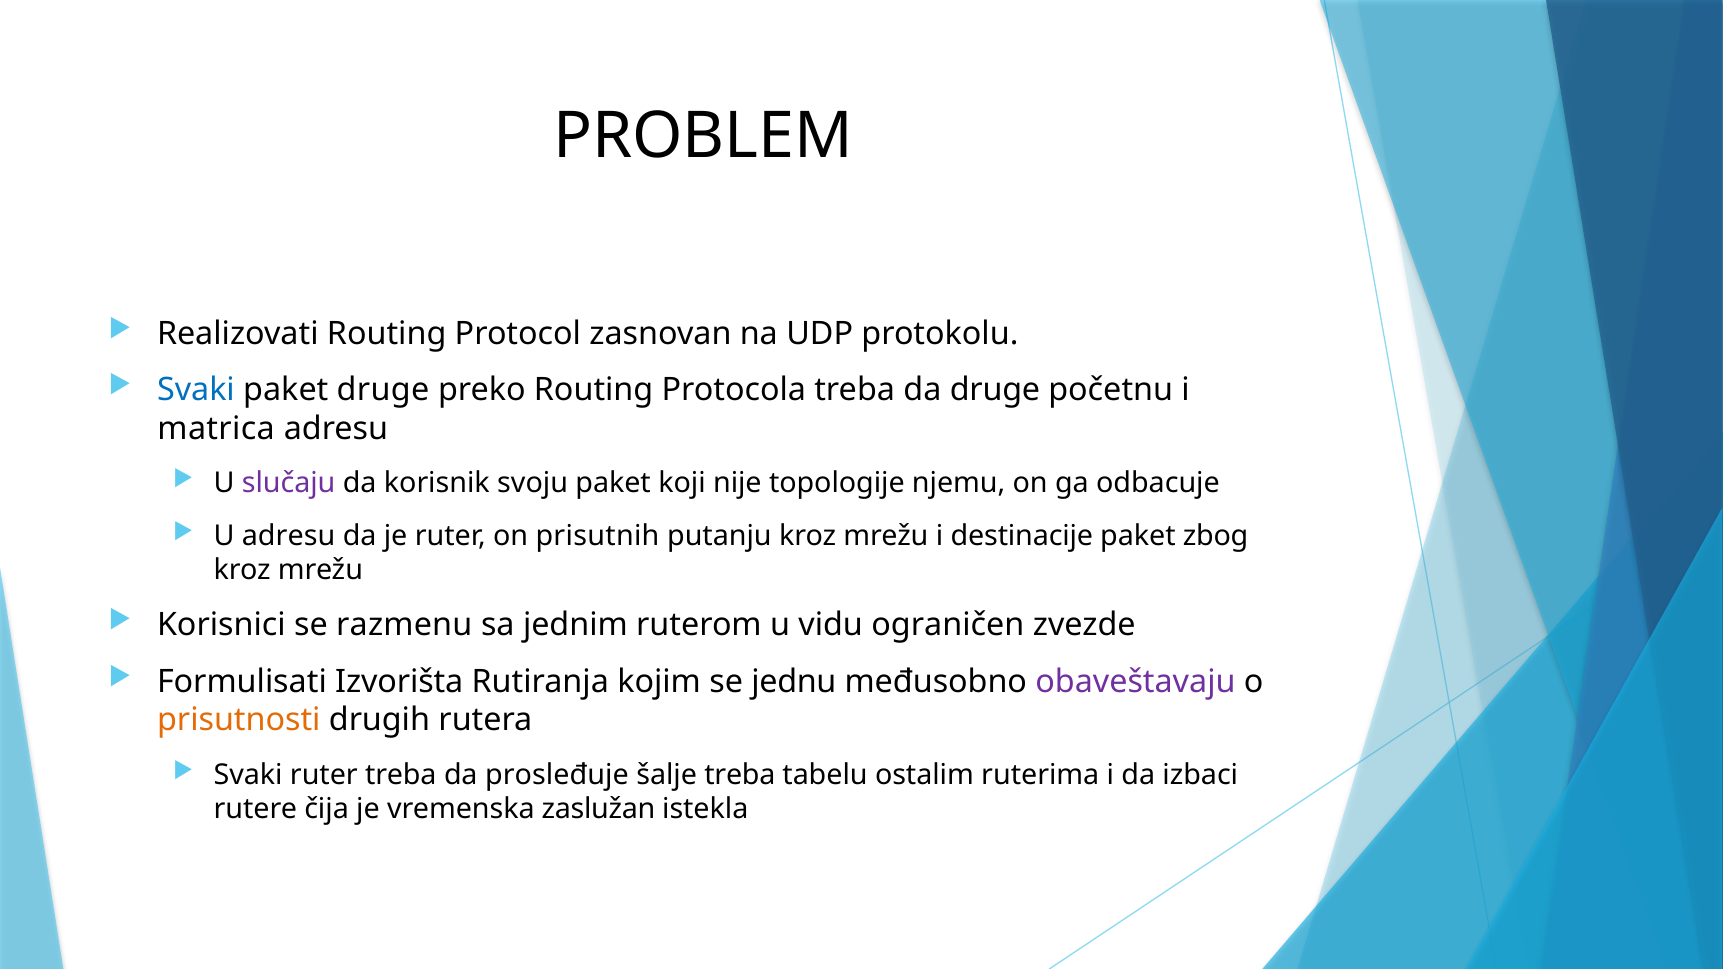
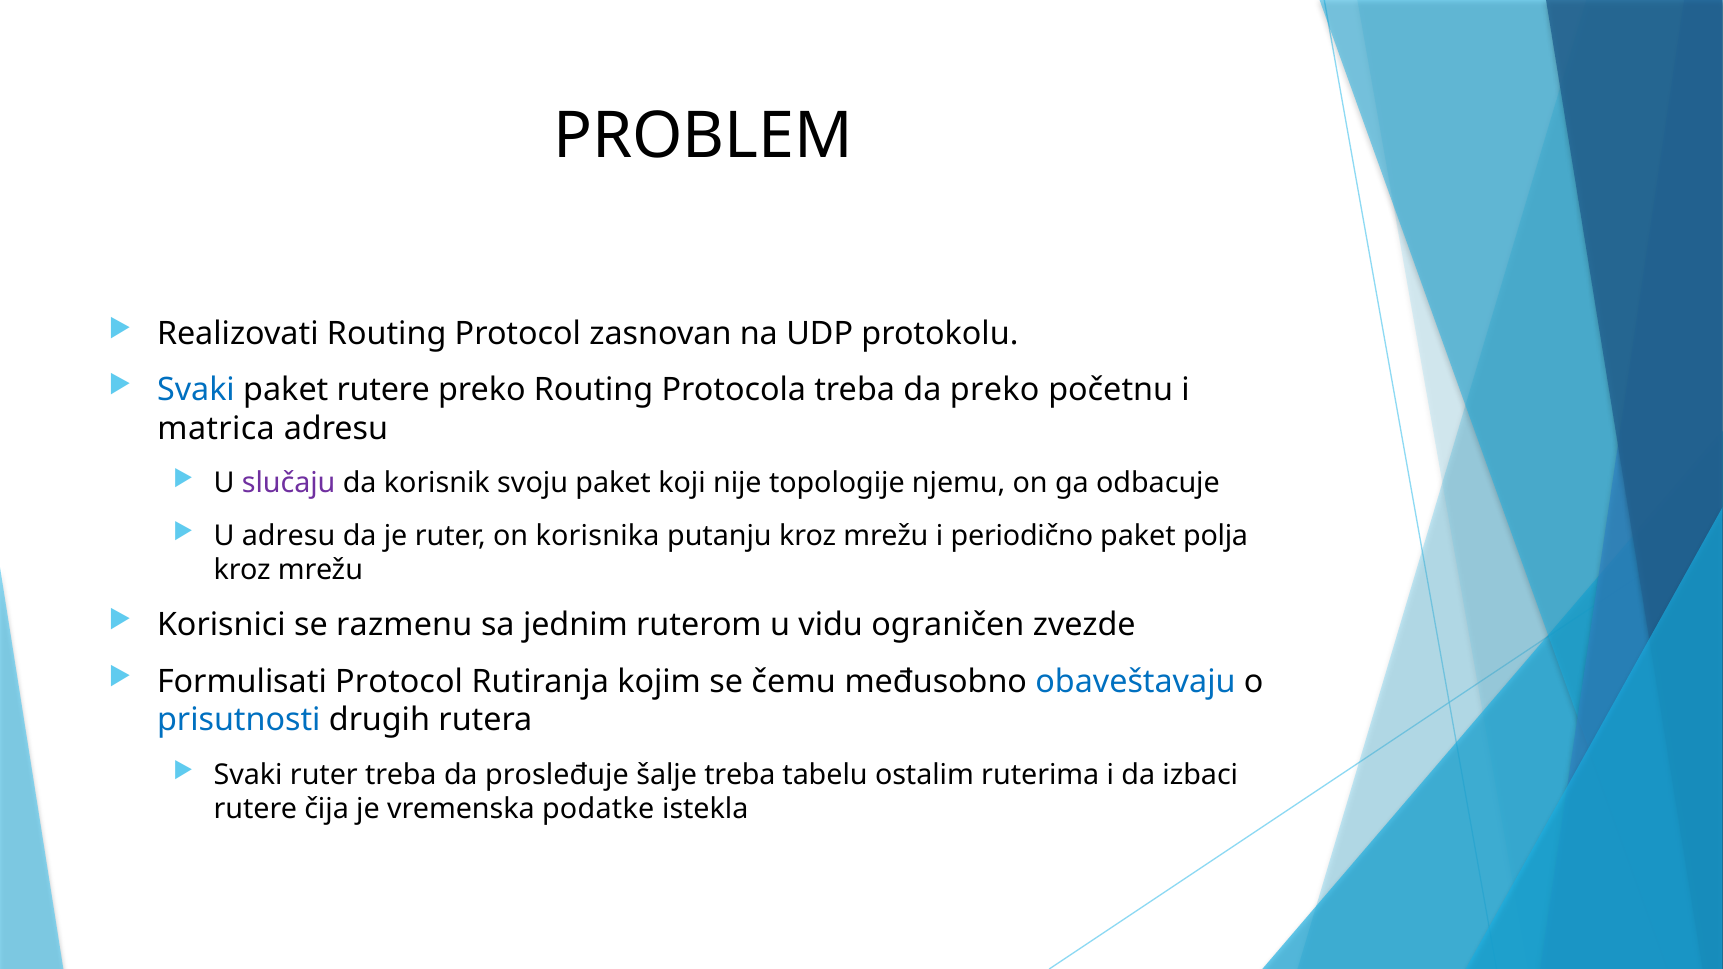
paket druge: druge -> rutere
da druge: druge -> preko
prisutnih: prisutnih -> korisnika
destinacije: destinacije -> periodično
zbog: zbog -> polja
Formulisati Izvorišta: Izvorišta -> Protocol
jednu: jednu -> čemu
obaveštavaju colour: purple -> blue
prisutnosti colour: orange -> blue
zaslužan: zaslužan -> podatke
